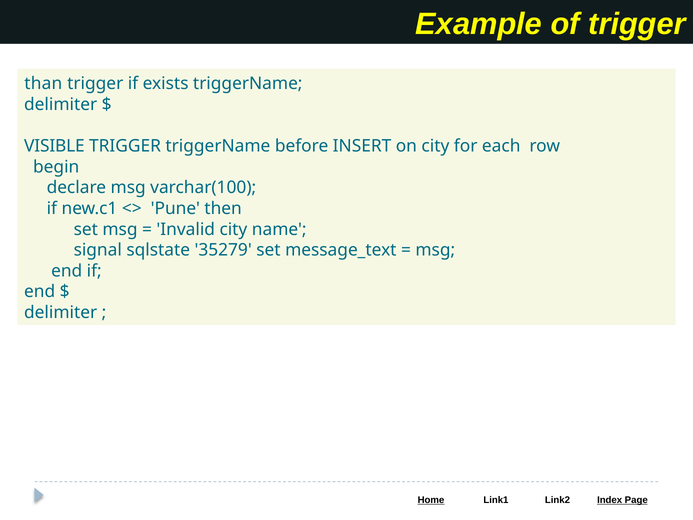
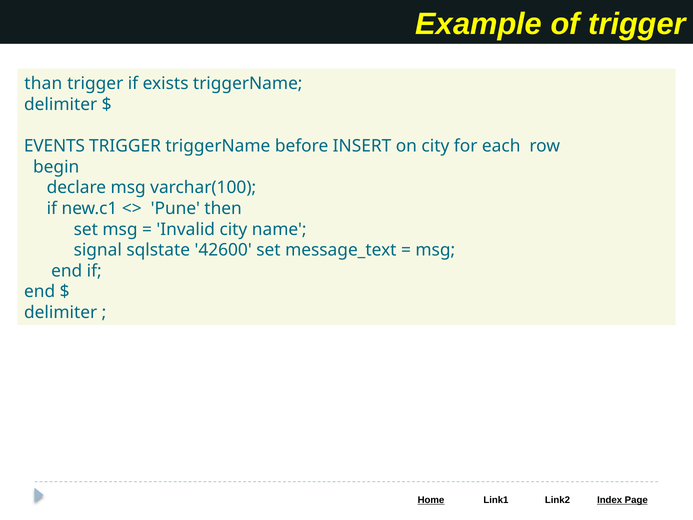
VISIBLE: VISIBLE -> EVENTS
35279: 35279 -> 42600
